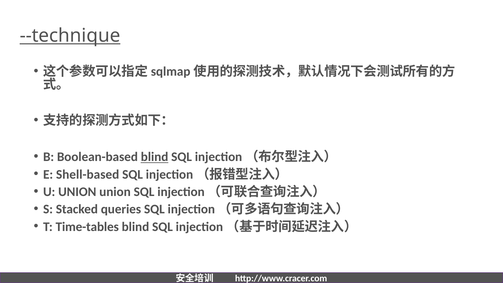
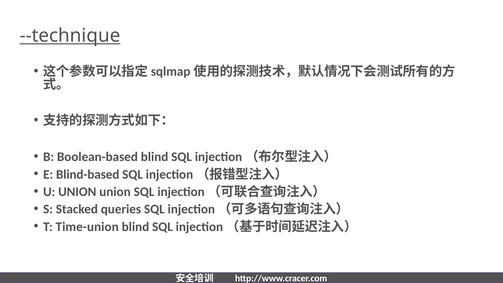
blind at (155, 157) underline: present -> none
Shell-based: Shell-based -> Blind-based
Time-tables: Time-tables -> Time-union
